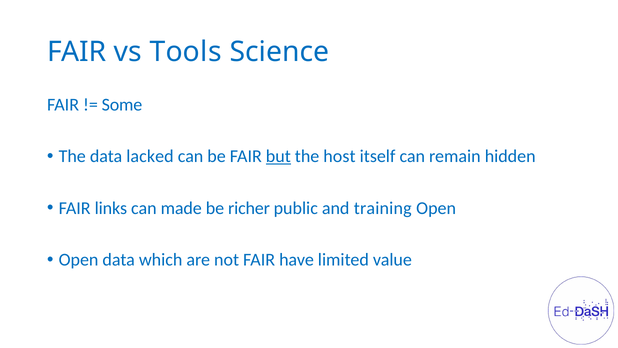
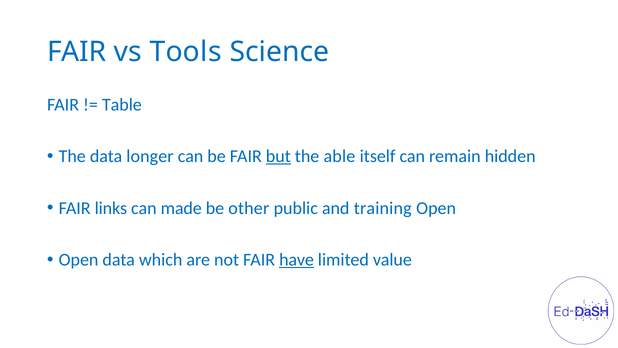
Some: Some -> Table
lacked: lacked -> longer
host: host -> able
richer: richer -> other
have underline: none -> present
